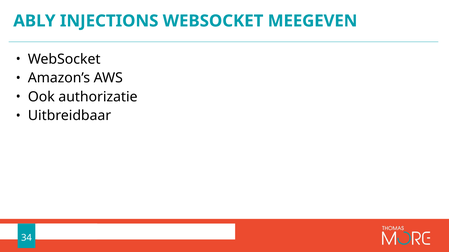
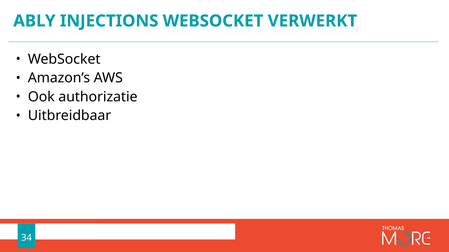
MEEGEVEN: MEEGEVEN -> VERWERKT
